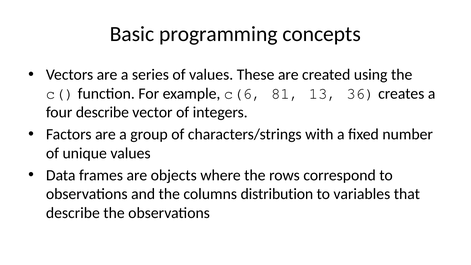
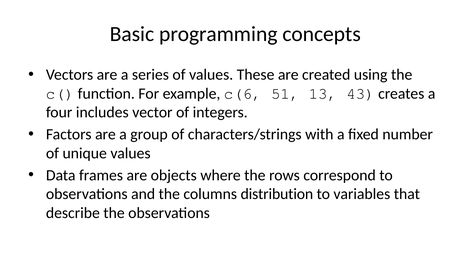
81: 81 -> 51
36: 36 -> 43
four describe: describe -> includes
